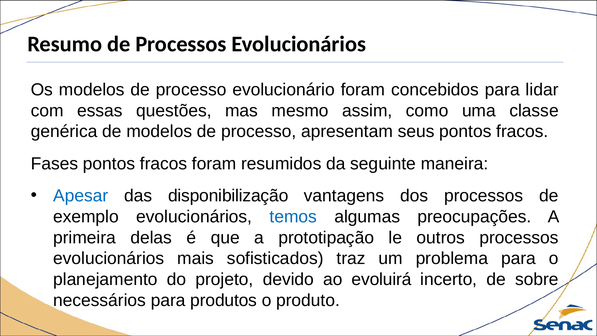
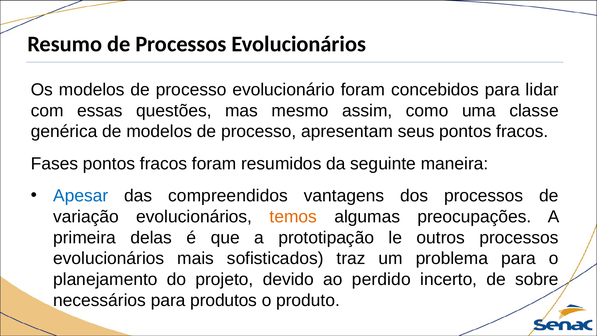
disponibilização: disponibilização -> compreendidos
exemplo: exemplo -> variação
temos colour: blue -> orange
evoluirá: evoluirá -> perdido
